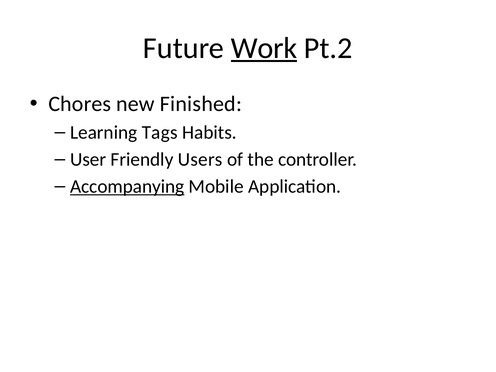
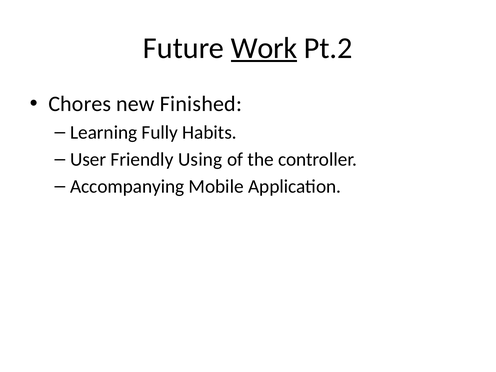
Tags: Tags -> Fully
Users: Users -> Using
Accompanying underline: present -> none
